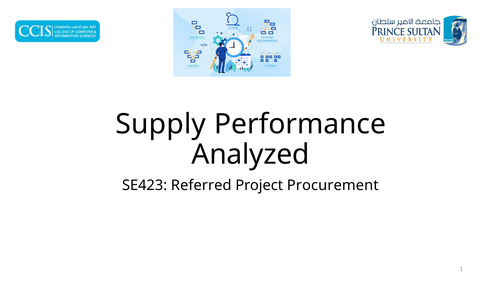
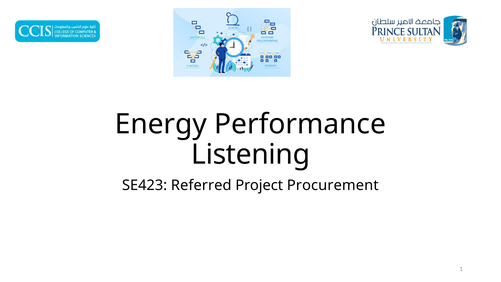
Supply: Supply -> Energy
Analyzed: Analyzed -> Listening
